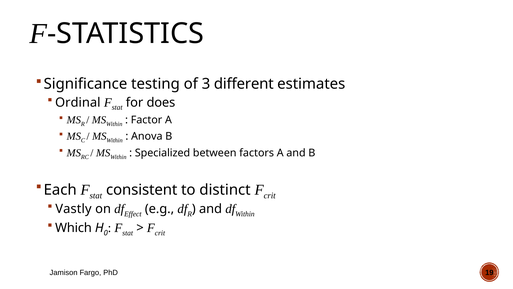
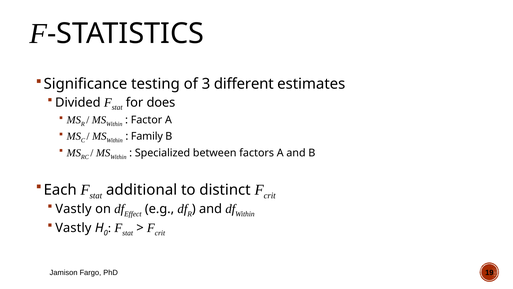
Ordinal: Ordinal -> Divided
Anova: Anova -> Family
consistent: consistent -> additional
Which at (73, 228): Which -> Vastly
